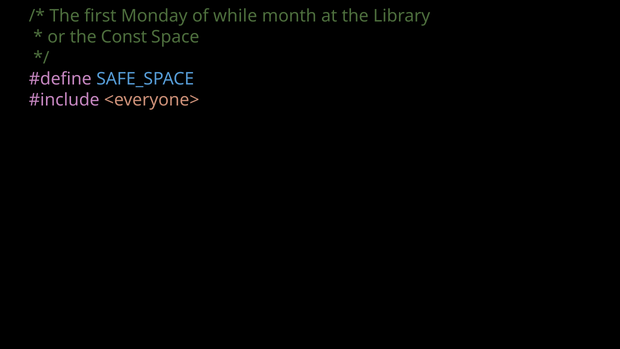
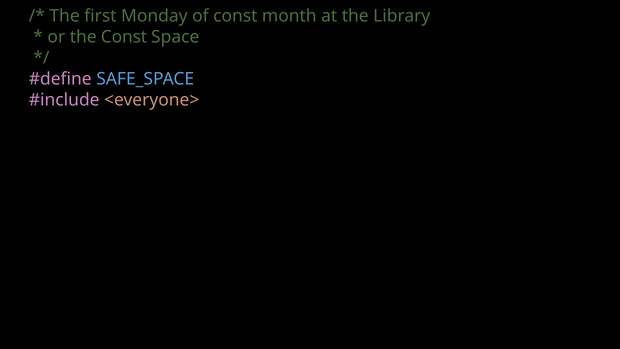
of while: while -> const
